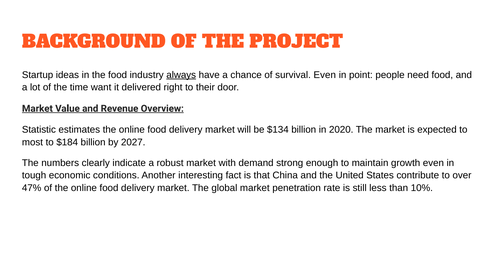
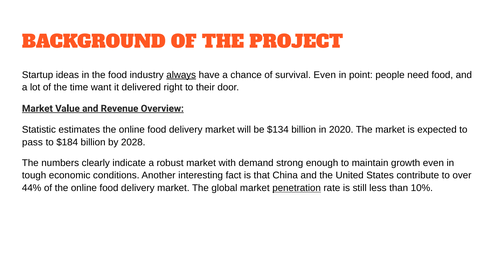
most: most -> pass
2027: 2027 -> 2028
47%: 47% -> 44%
penetration underline: none -> present
